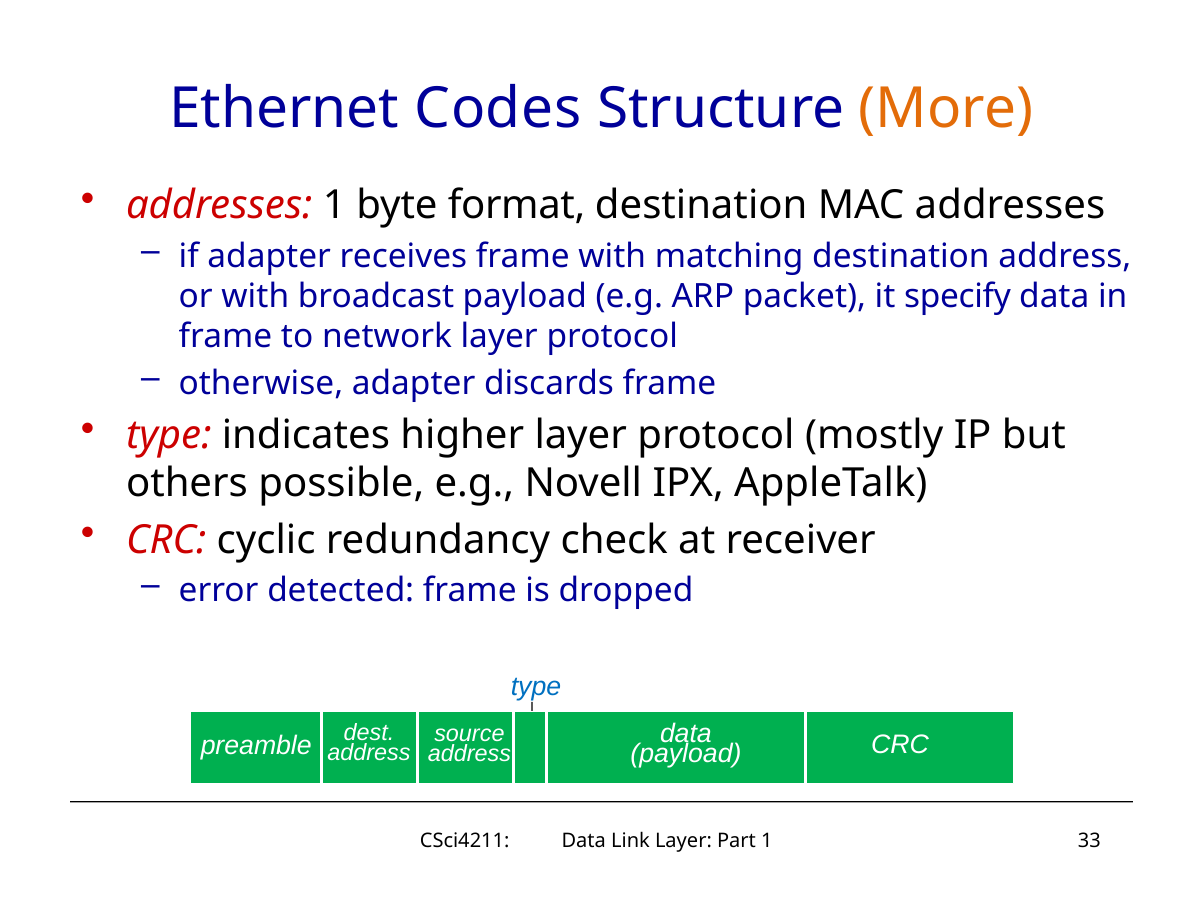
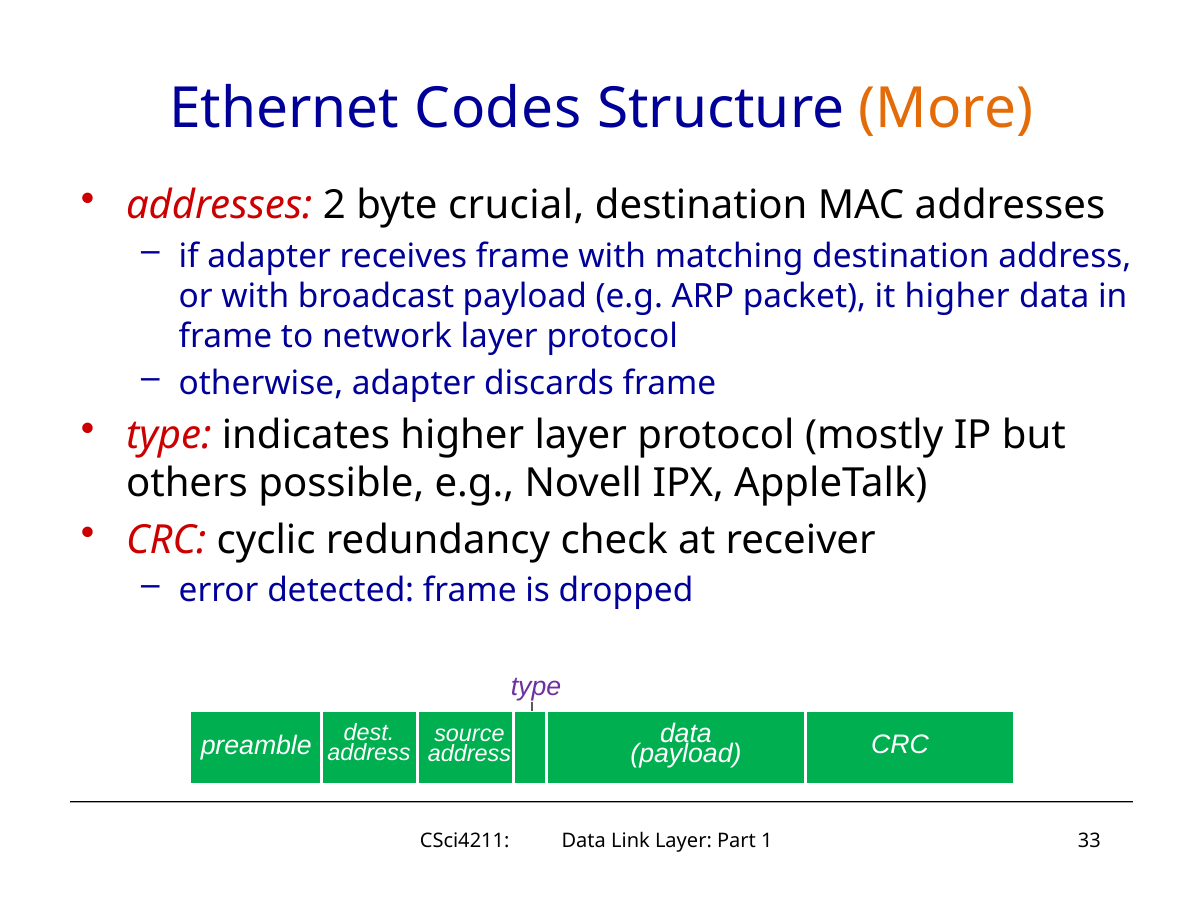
addresses 1: 1 -> 2
format: format -> crucial
it specify: specify -> higher
type at (536, 687) colour: blue -> purple
